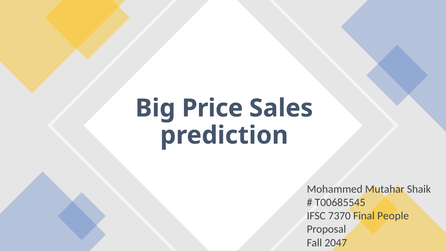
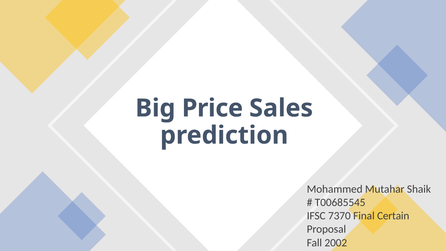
People: People -> Certain
2047: 2047 -> 2002
